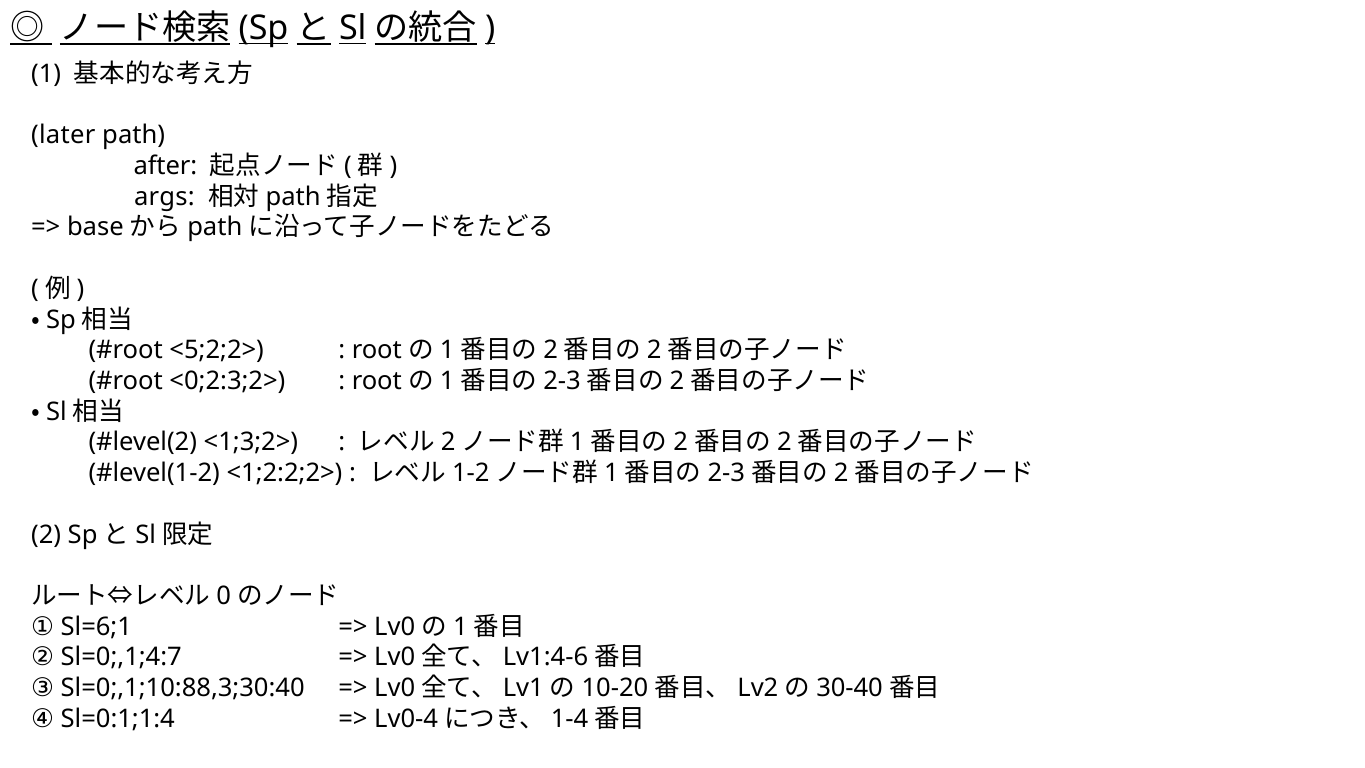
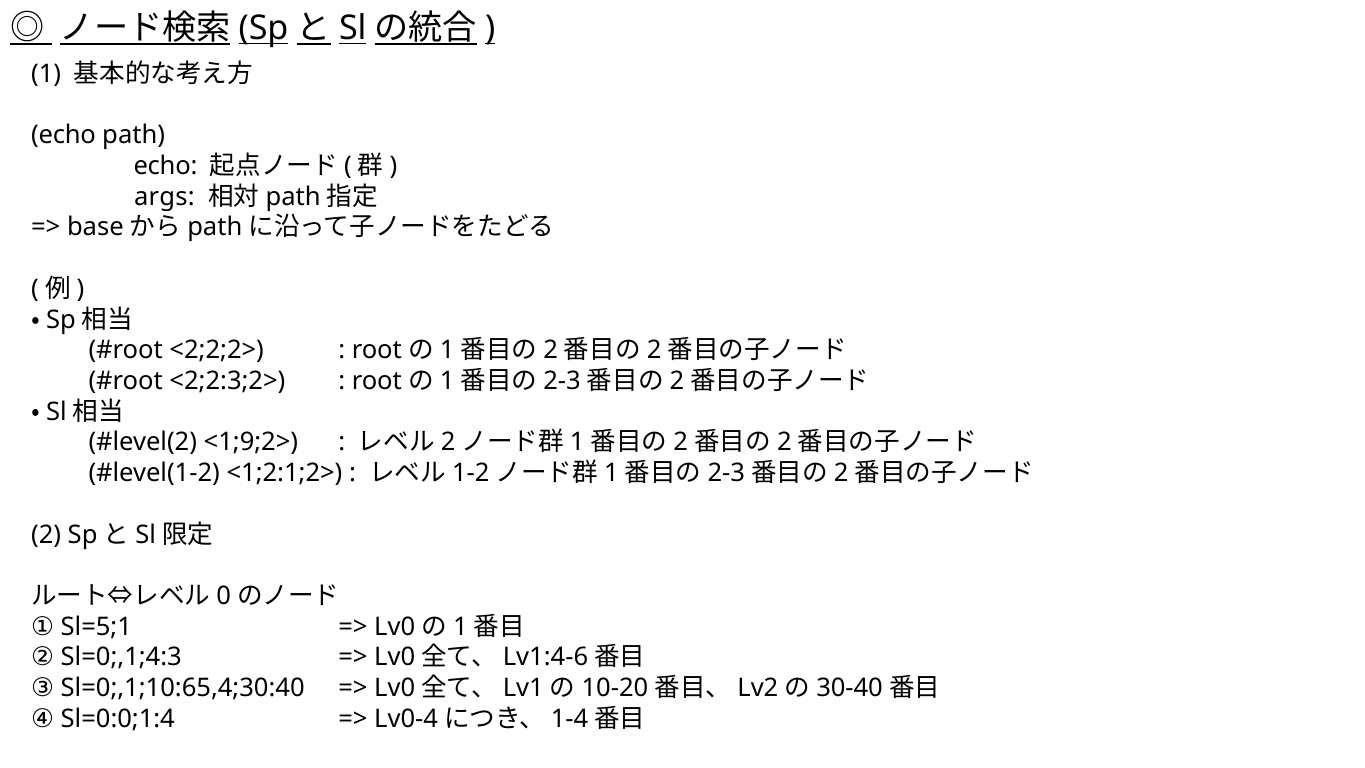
later at (63, 135): later -> echo
after at (165, 166): after -> echo
<5;2;2>: <5;2;2> -> <2;2;2>
<0;2:3;2>: <0;2:3;2> -> <2;2:3;2>
<1;3;2>: <1;3;2> -> <1;9;2>
<1;2:2;2>: <1;2:2;2> -> <1;2:1;2>
Sl=6;1: Sl=6;1 -> Sl=5;1
Sl=0;,1;4:7: Sl=0;,1;4:7 -> Sl=0;,1;4:3
Sl=0;,1;10:88,3;30:40: Sl=0;,1;10:88,3;30:40 -> Sl=0;,1;10:65,4;30:40
Sl=0:1;1:4: Sl=0:1;1:4 -> Sl=0:0;1:4
